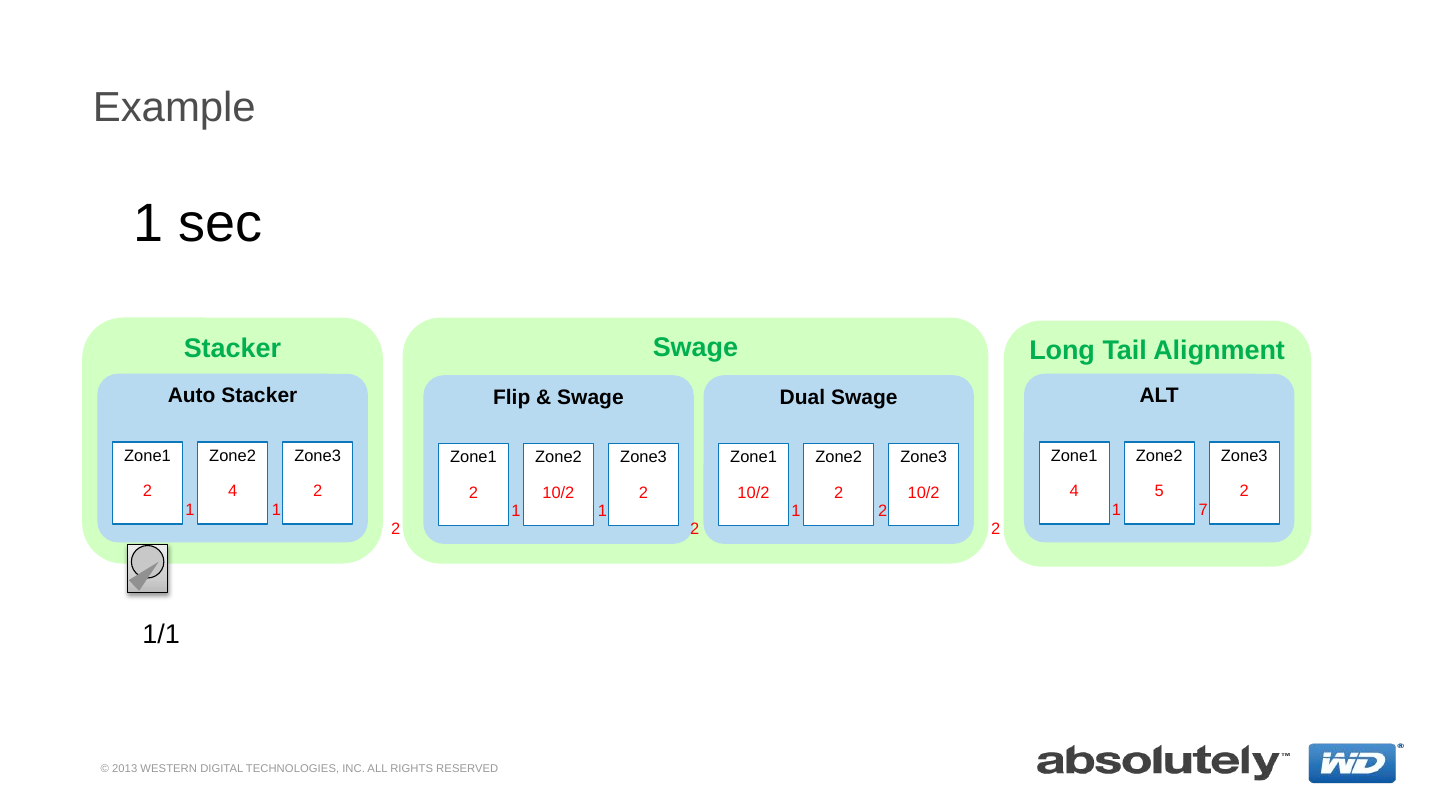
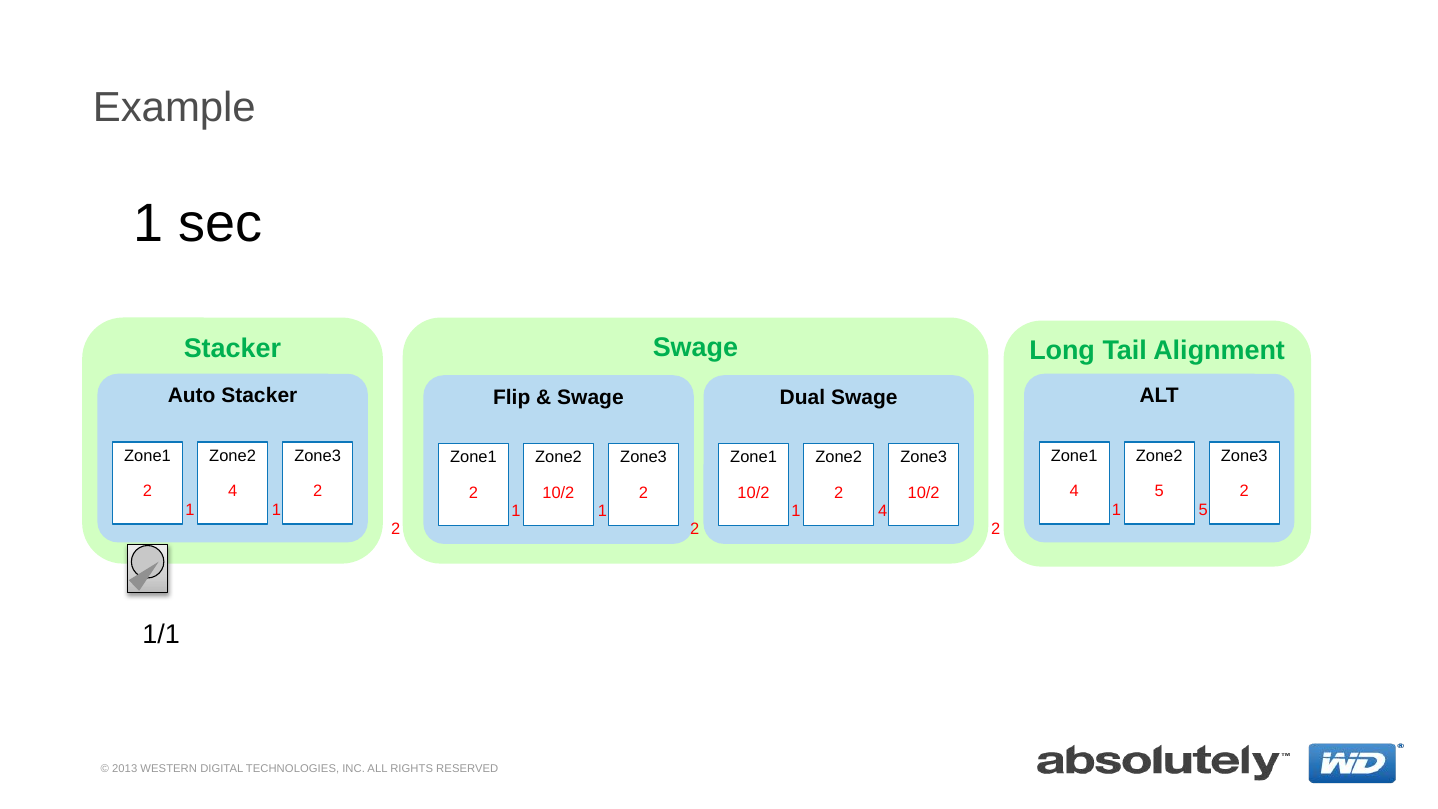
1 7: 7 -> 5
1 2: 2 -> 4
